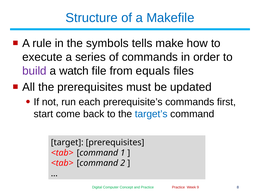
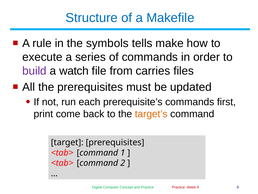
equals: equals -> carries
start: start -> print
target’s colour: blue -> orange
